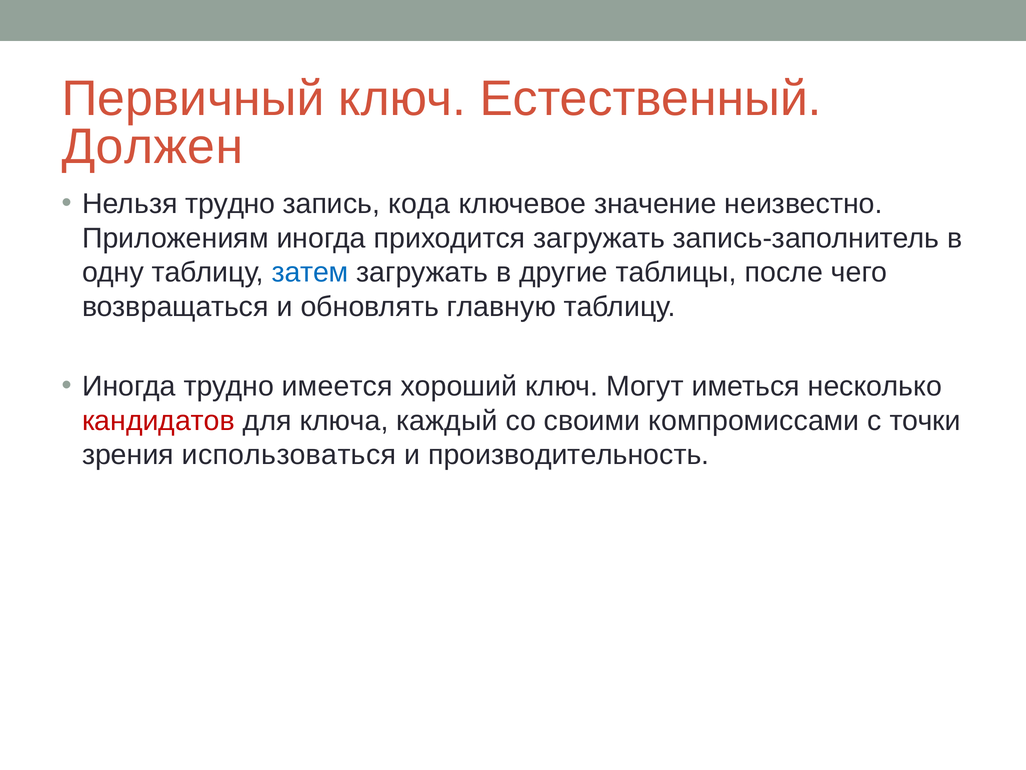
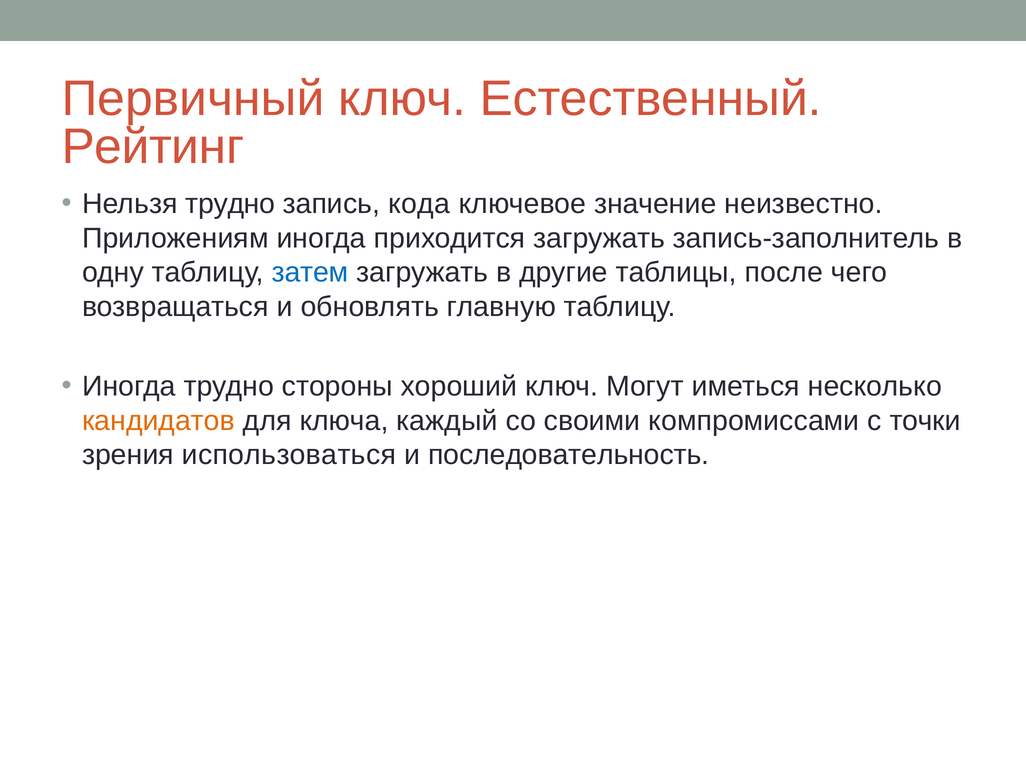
Должен: Должен -> Рейтинг
имеется: имеется -> стороны
кандидатов colour: red -> orange
производительность: производительность -> последовательность
